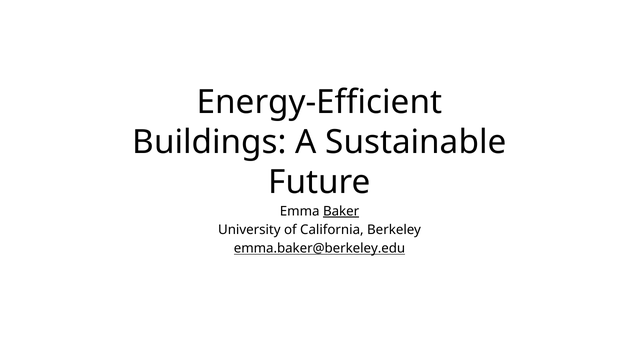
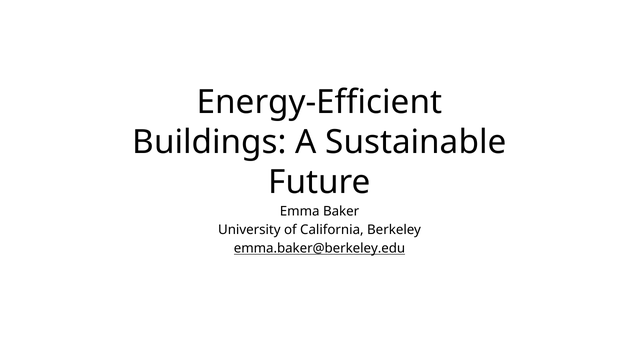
Baker underline: present -> none
